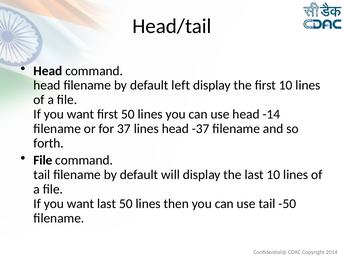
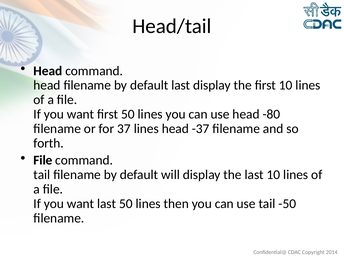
default left: left -> last
-14: -14 -> -80
